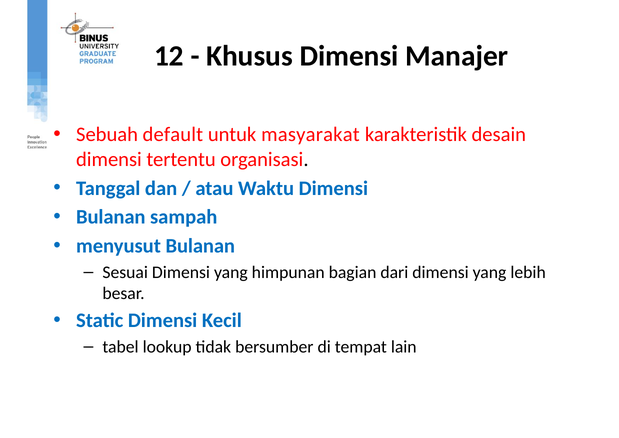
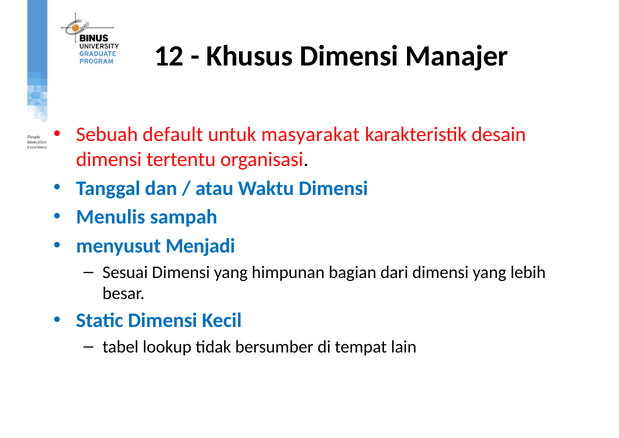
Bulanan at (111, 217): Bulanan -> Menulis
menyusut Bulanan: Bulanan -> Menjadi
